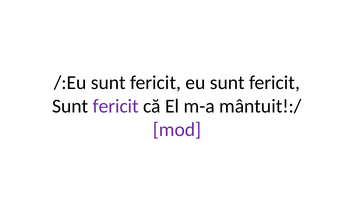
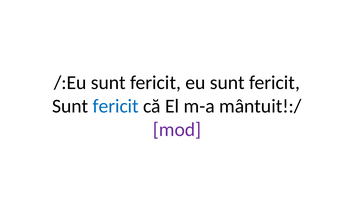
fericit at (116, 106) colour: purple -> blue
